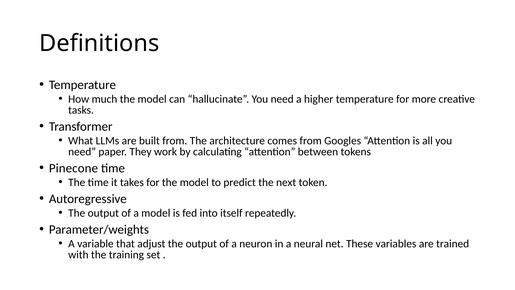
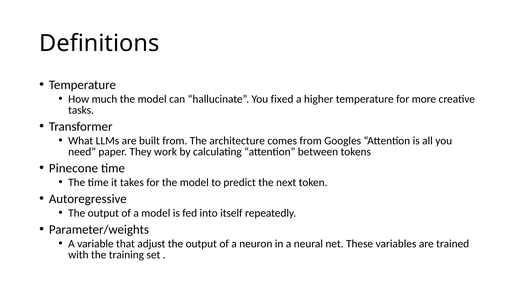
hallucinate You need: need -> fixed
